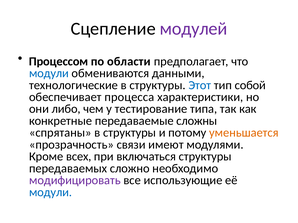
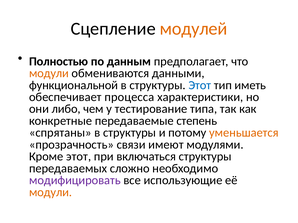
модулей colour: purple -> orange
Процессом: Процессом -> Полностью
области: области -> данным
модули at (49, 73) colour: blue -> orange
технологические: технологические -> функциональной
собой: собой -> иметь
сложны: сложны -> степень
Кроме всех: всех -> этот
модули at (51, 193) colour: blue -> orange
